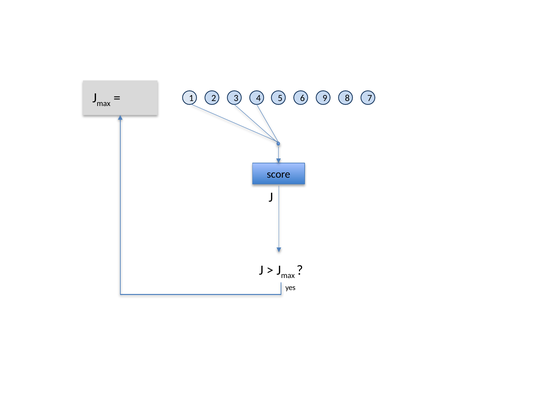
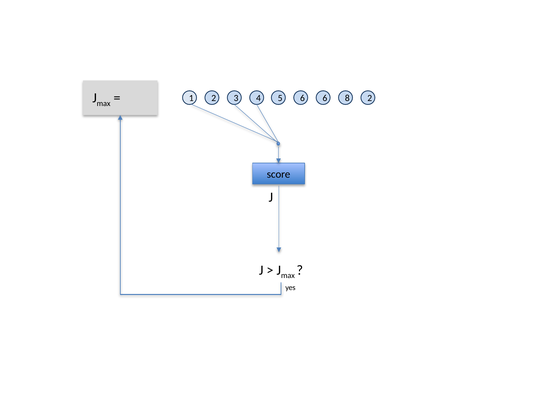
6 9: 9 -> 6
8 7: 7 -> 2
